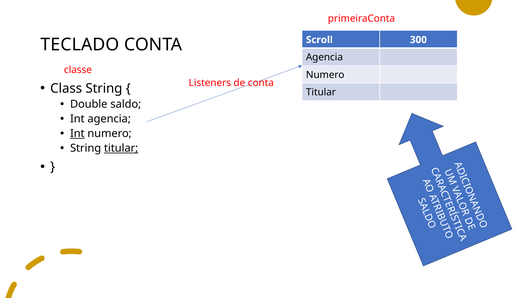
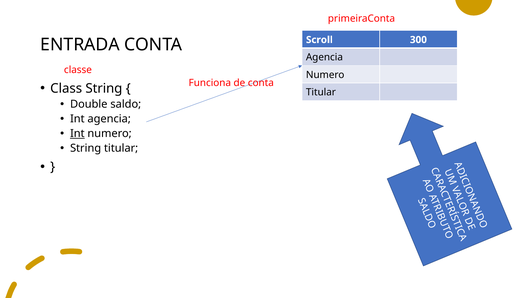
TECLADO: TECLADO -> ENTRADA
Listeners: Listeners -> Funciona
titular at (121, 148) underline: present -> none
